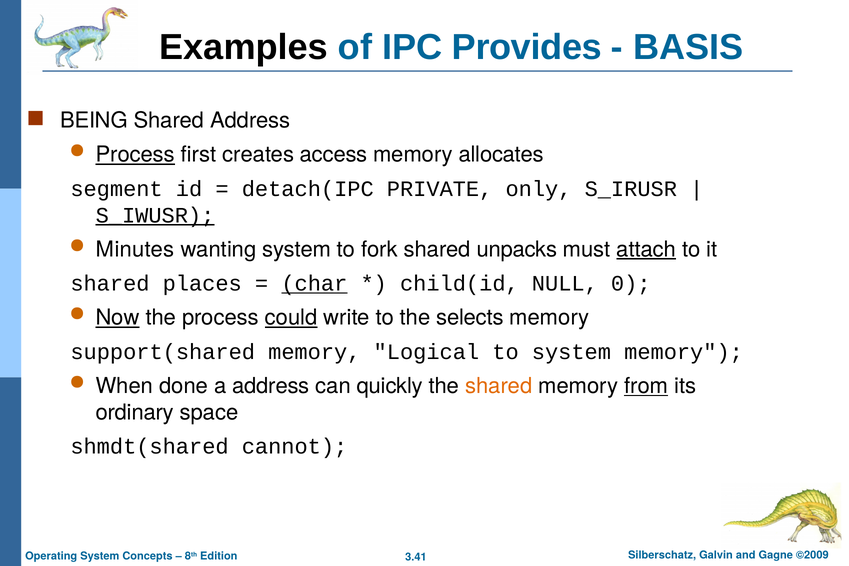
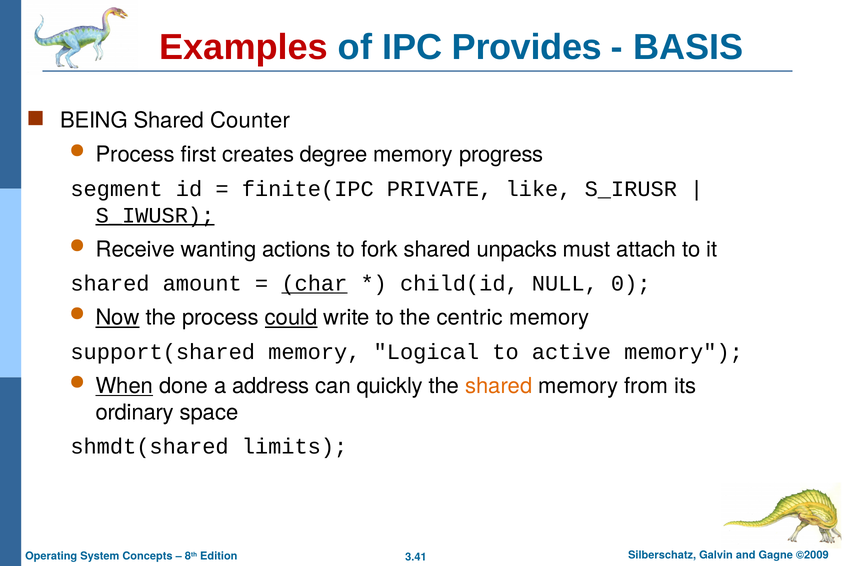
Examples colour: black -> red
Shared Address: Address -> Counter
Process at (135, 155) underline: present -> none
access: access -> degree
allocates: allocates -> progress
detach(IPC: detach(IPC -> finite(IPC
only: only -> like
Minutes: Minutes -> Receive
wanting system: system -> actions
attach underline: present -> none
places: places -> amount
selects: selects -> centric
to system: system -> active
When underline: none -> present
from underline: present -> none
cannot: cannot -> limits
